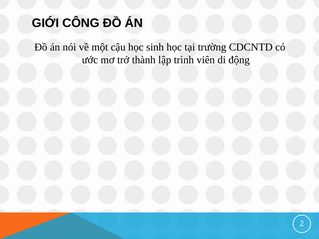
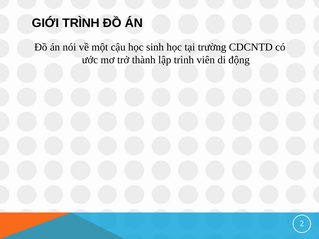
GIỚI CÔNG: CÔNG -> TRÌNH
